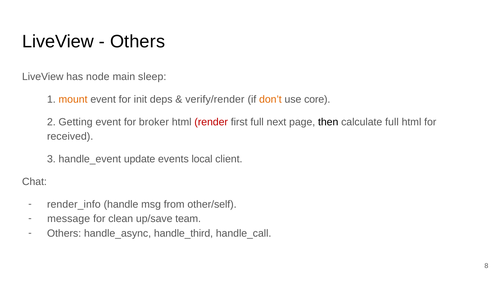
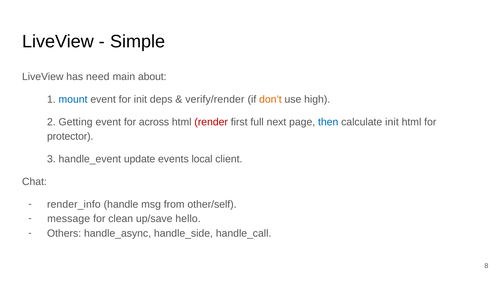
Others at (138, 41): Others -> Simple
node: node -> need
sleep: sleep -> about
mount colour: orange -> blue
core: core -> high
broker: broker -> across
then colour: black -> blue
calculate full: full -> init
received: received -> protector
team: team -> hello
handle_third: handle_third -> handle_side
